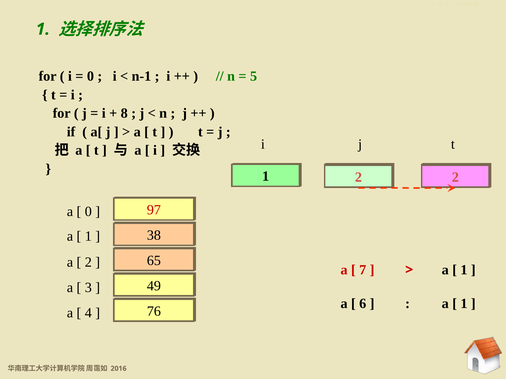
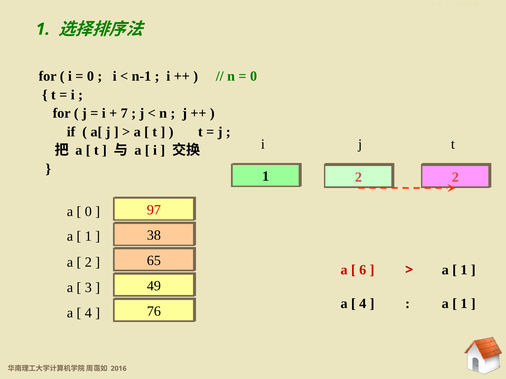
5 at (254, 76): 5 -> 0
8: 8 -> 7
7: 7 -> 6
6 at (363, 304): 6 -> 4
